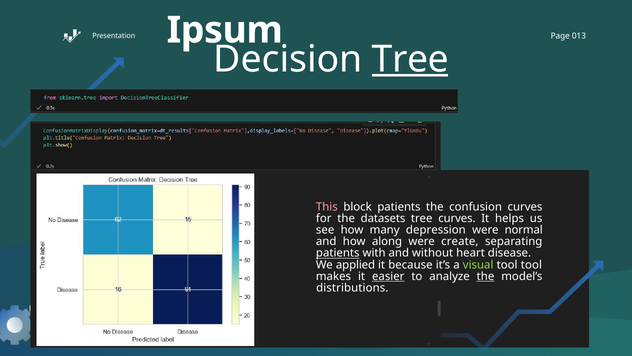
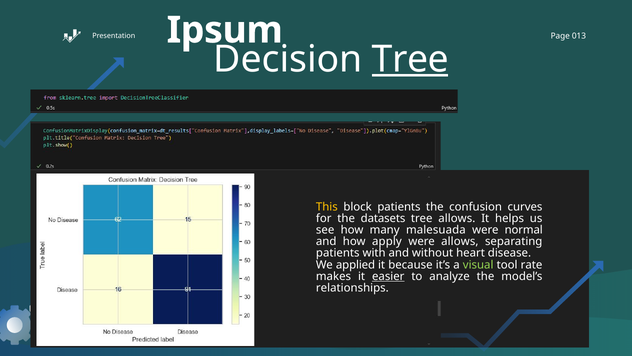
This colour: pink -> yellow
tree curves: curves -> allows
depression: depression -> malesuada
along: along -> apply
were create: create -> allows
patients at (338, 253) underline: present -> none
tool tool: tool -> rate
the at (486, 276) underline: present -> none
distributions: distributions -> relationships
